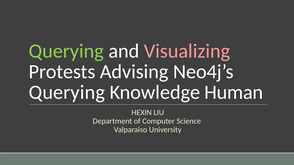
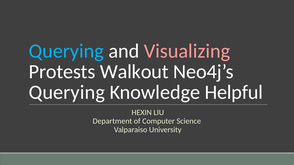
Querying at (66, 51) colour: light green -> light blue
Advising: Advising -> Walkout
Human: Human -> Helpful
